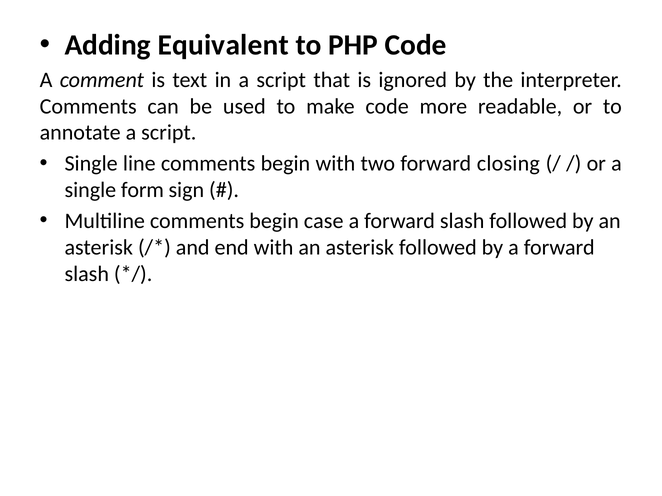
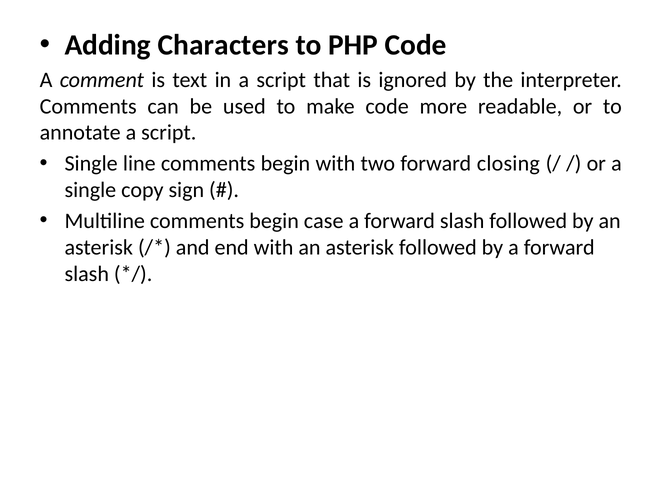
Equivalent: Equivalent -> Characters
form: form -> copy
